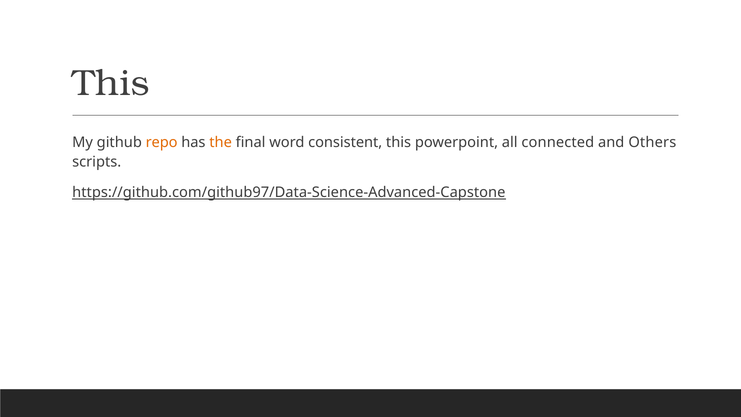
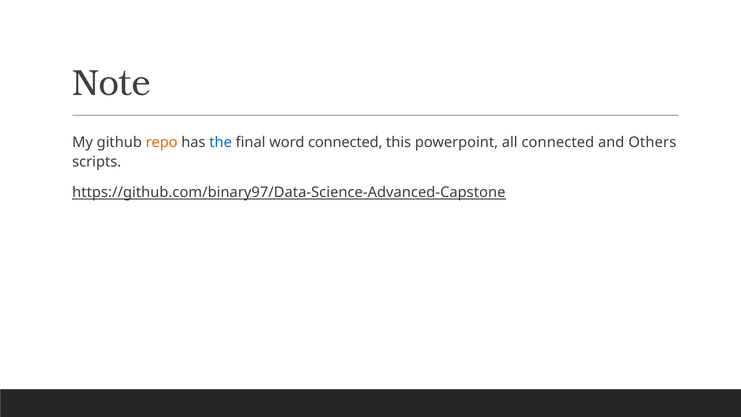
This at (111, 83): This -> Note
the colour: orange -> blue
word consistent: consistent -> connected
https://github.com/github97/Data-Science-Advanced-Capstone: https://github.com/github97/Data-Science-Advanced-Capstone -> https://github.com/binary97/Data-Science-Advanced-Capstone
